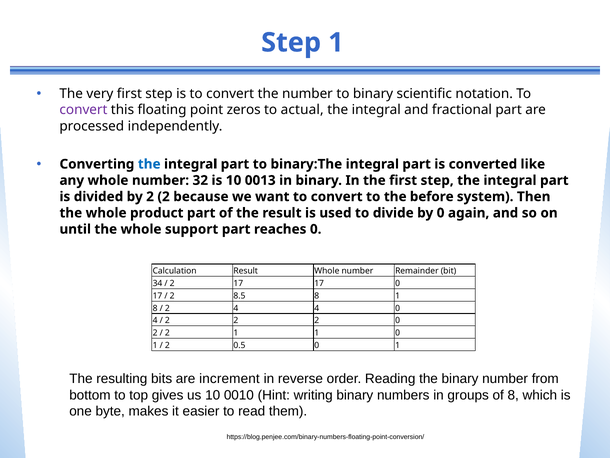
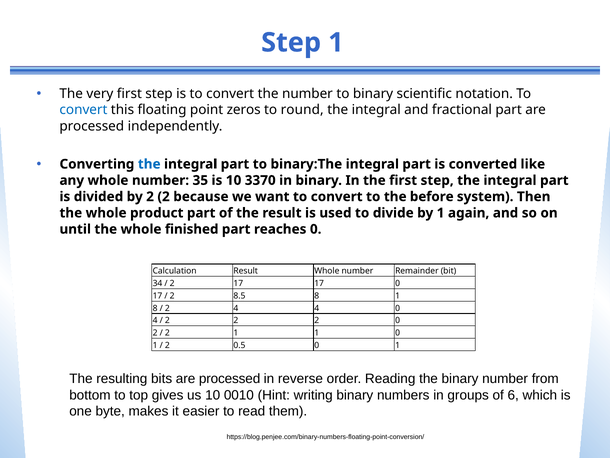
convert at (83, 110) colour: purple -> blue
actual: actual -> round
32: 32 -> 35
0013: 0013 -> 3370
by 0: 0 -> 1
support: support -> finished
bits are increment: increment -> processed
of 8: 8 -> 6
